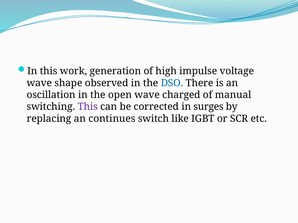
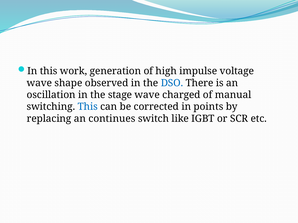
open: open -> stage
This at (88, 107) colour: purple -> blue
surges: surges -> points
